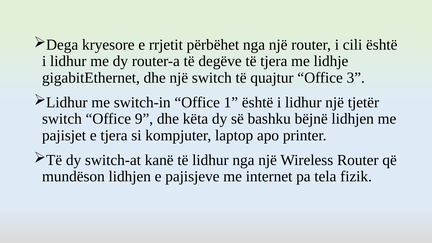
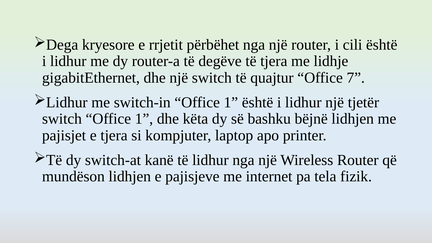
3: 3 -> 7
switch Office 9: 9 -> 1
